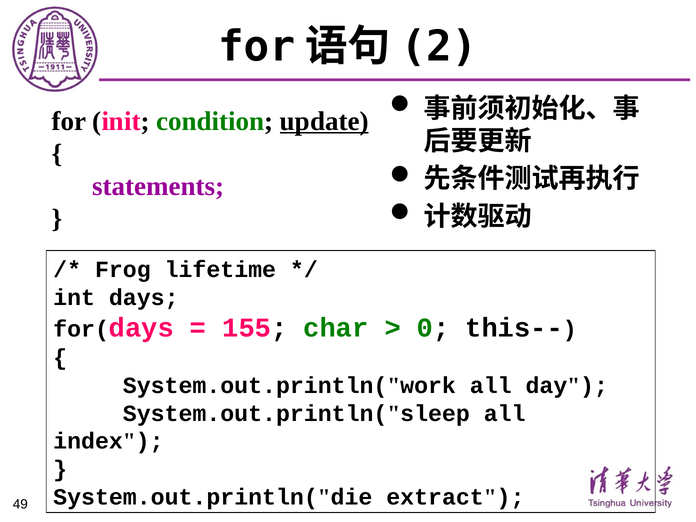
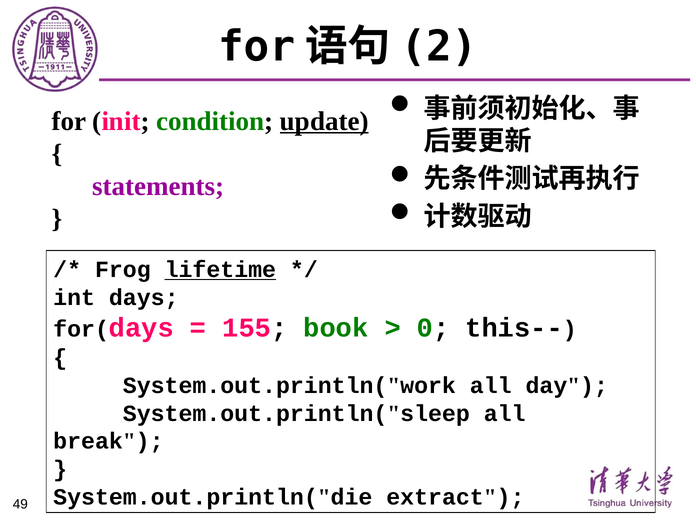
lifetime underline: none -> present
char: char -> book
index: index -> break
